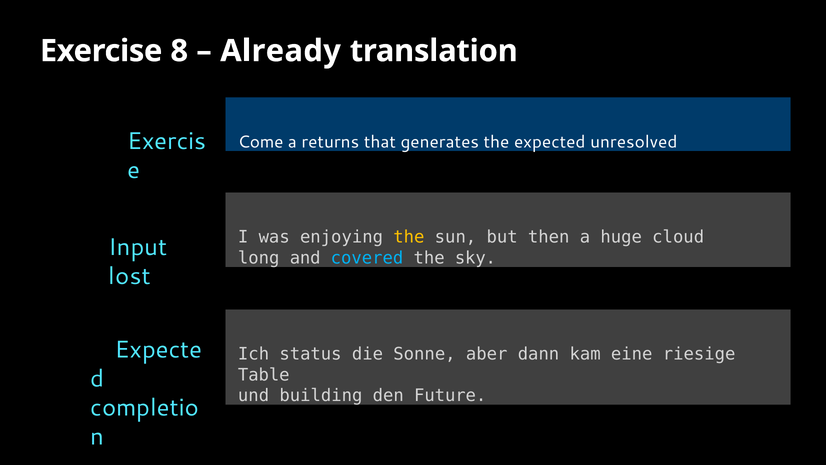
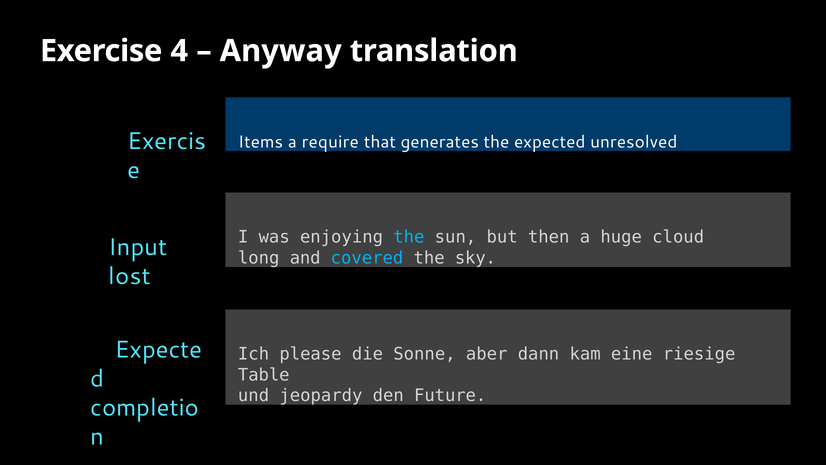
8: 8 -> 4
Already: Already -> Anyway
Come: Come -> Items
returns: returns -> require
the at (409, 237) colour: yellow -> light blue
status: status -> please
building: building -> jeopardy
